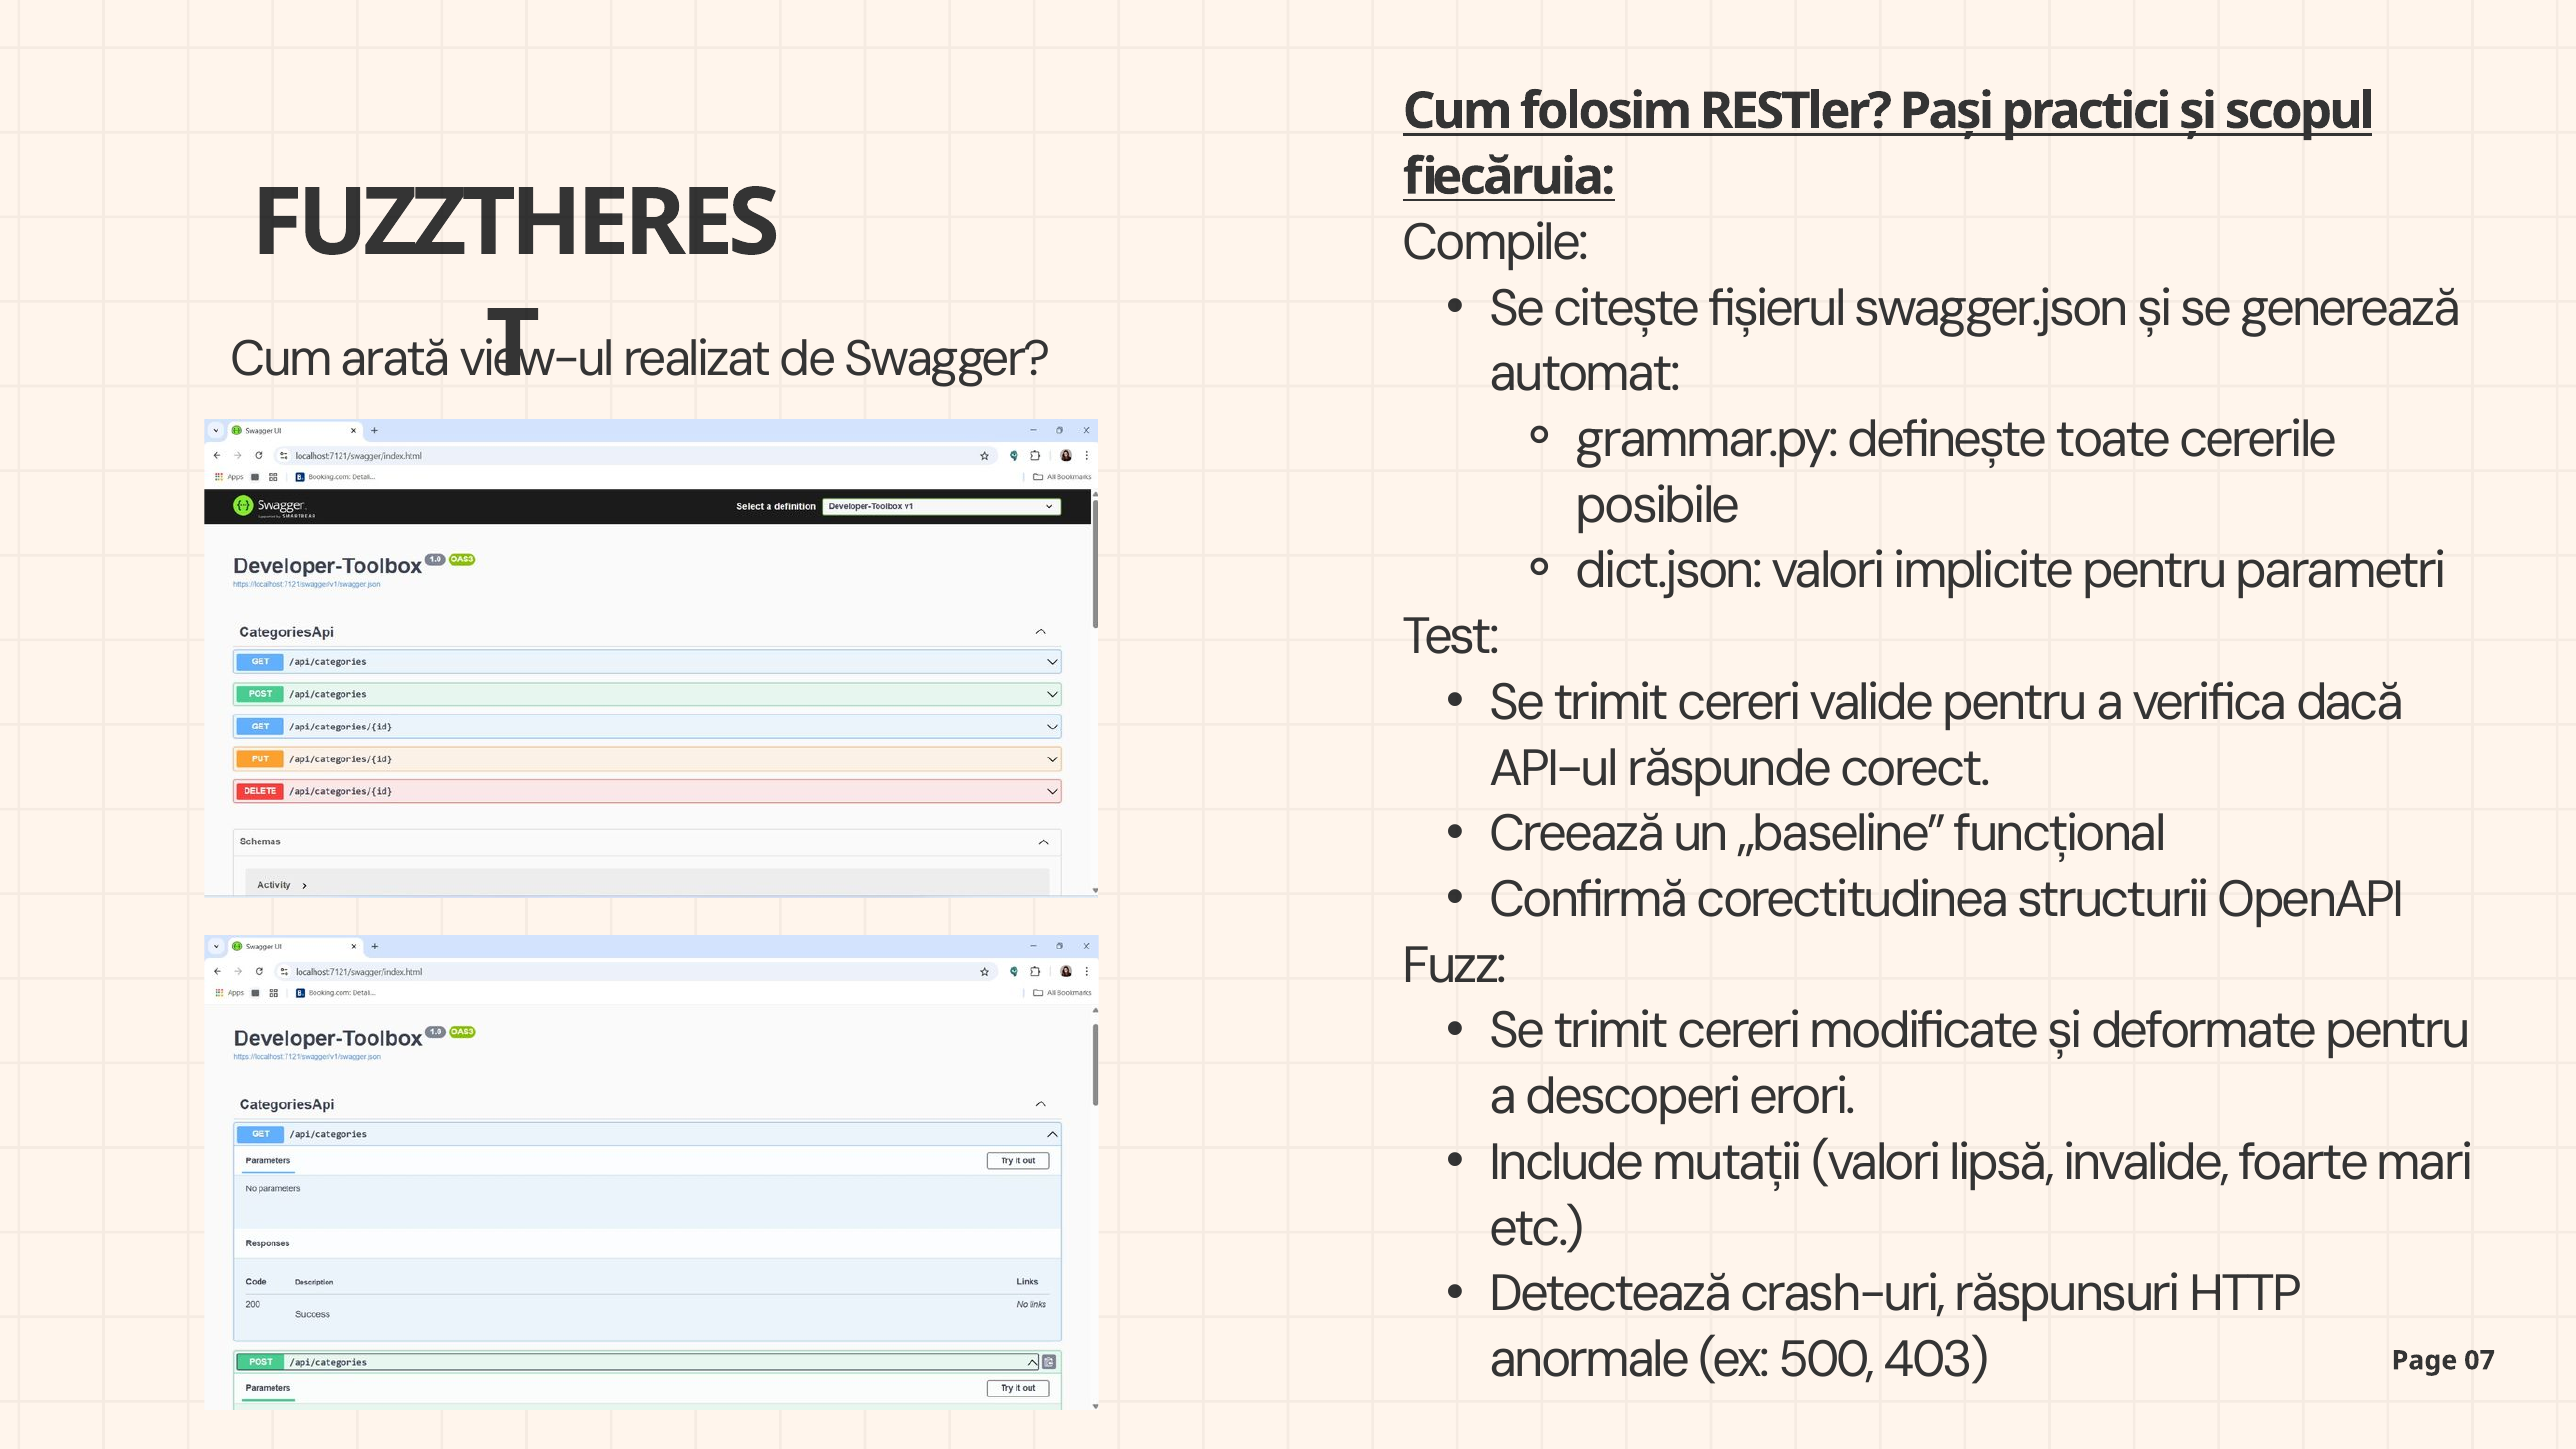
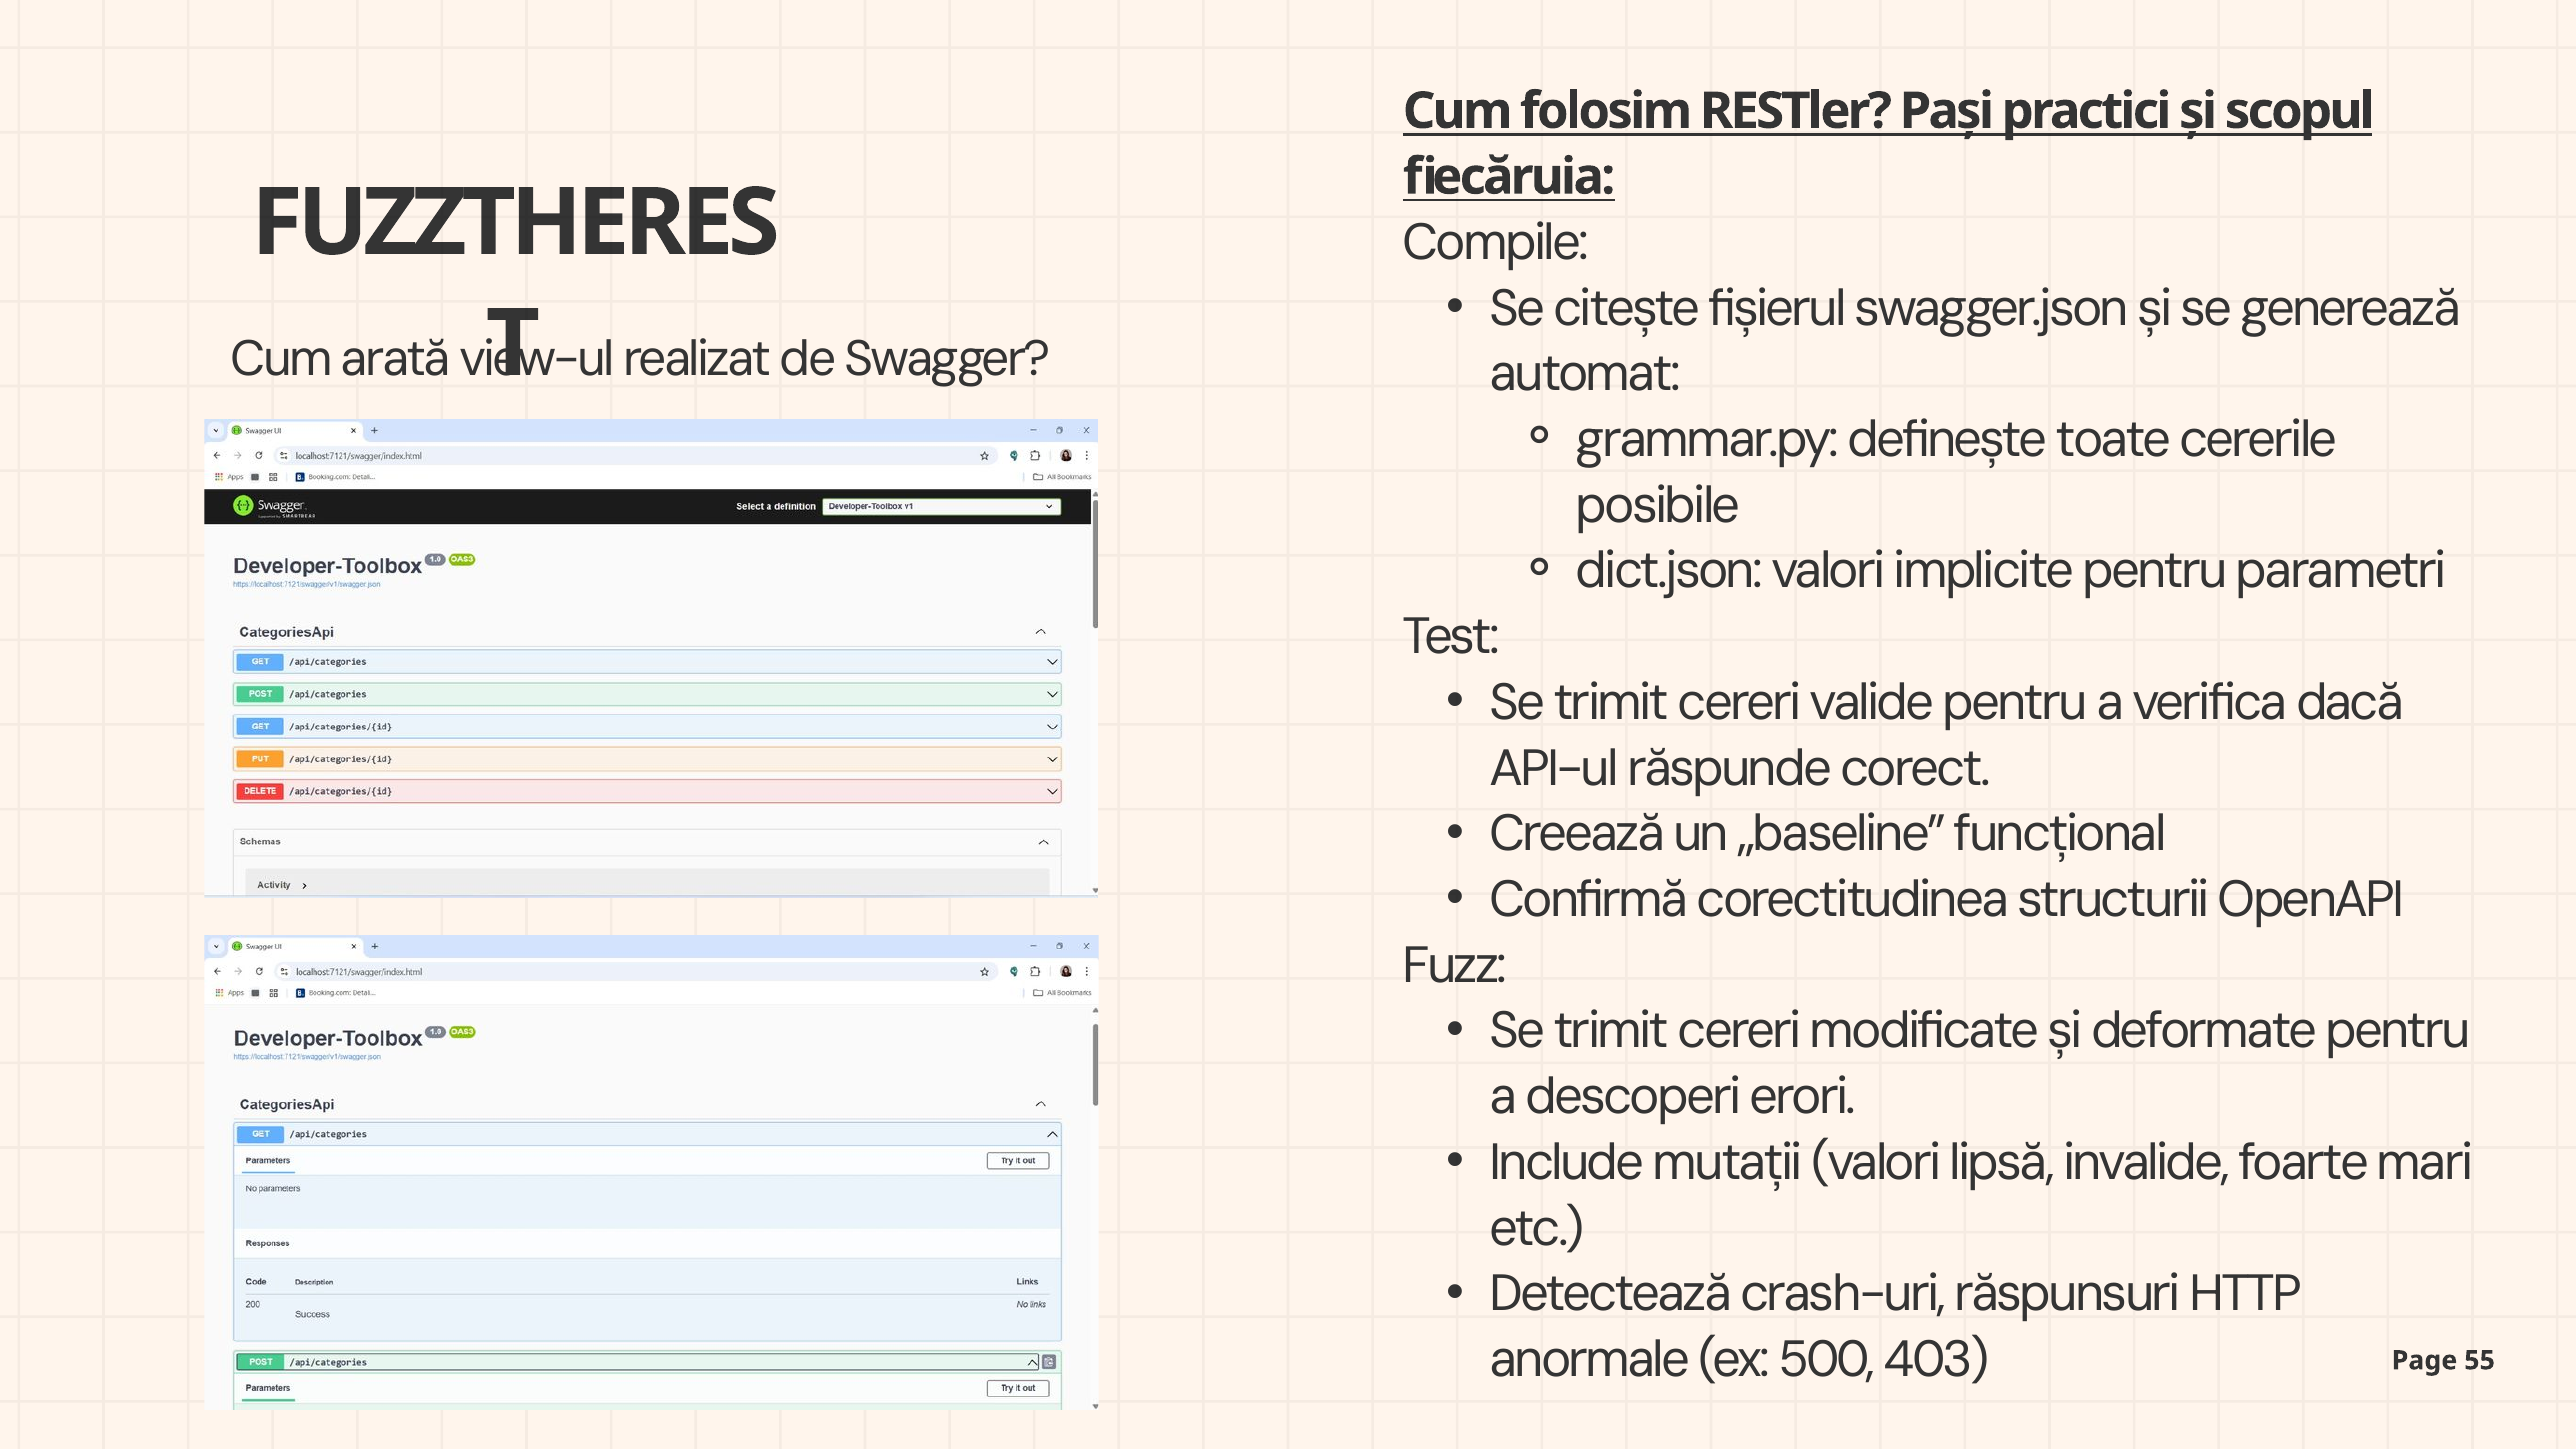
07: 07 -> 55
